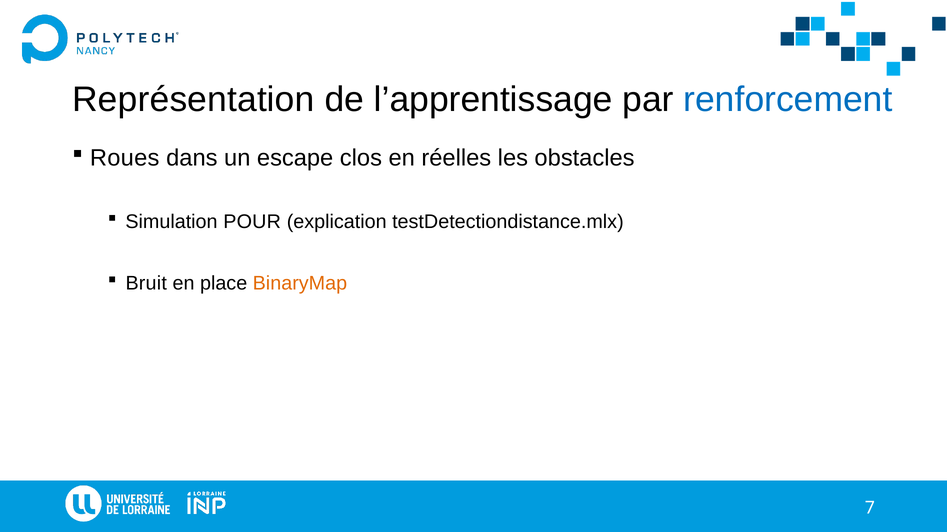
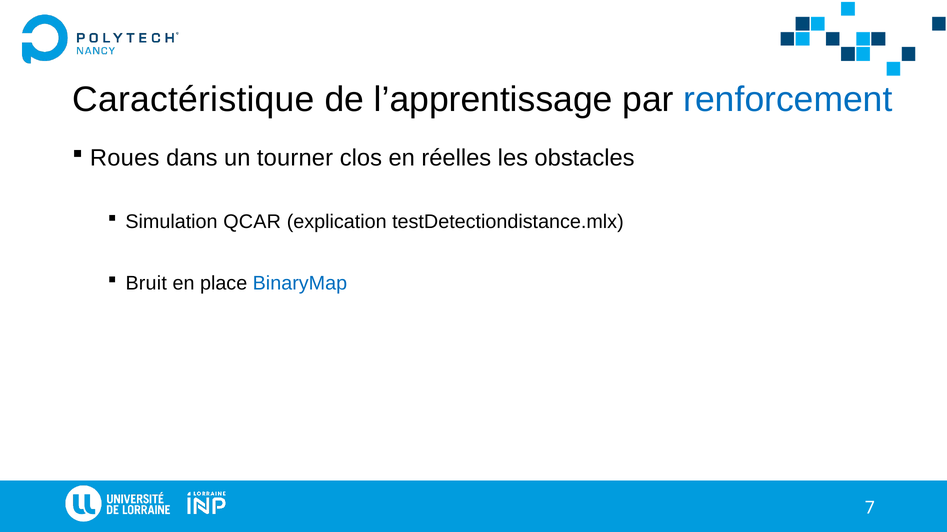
Représentation: Représentation -> Caractéristique
escape: escape -> tourner
POUR: POUR -> QCAR
BinaryMap colour: orange -> blue
